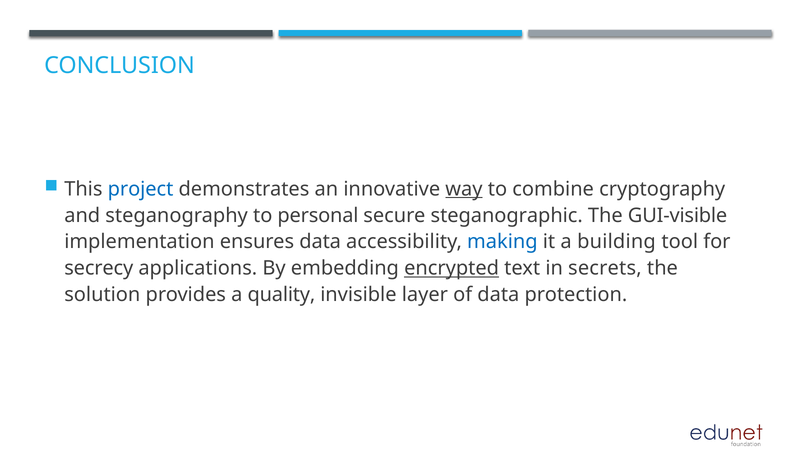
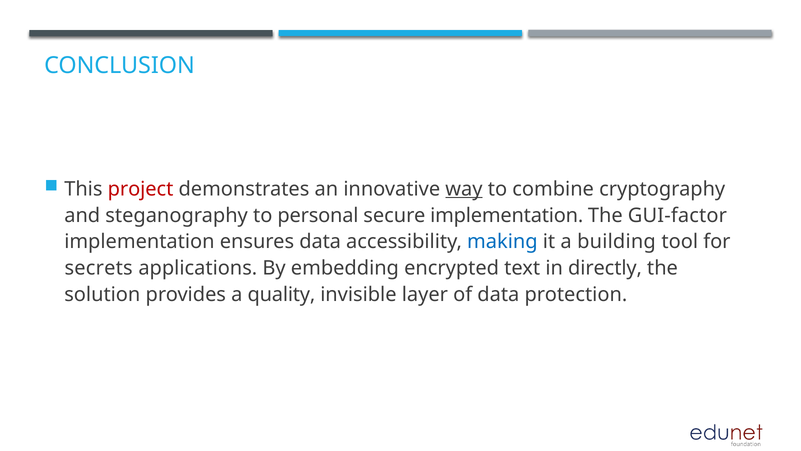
project colour: blue -> red
secure steganographic: steganographic -> implementation
GUI-visible: GUI-visible -> GUI-factor
secrecy: secrecy -> secrets
encrypted underline: present -> none
secrets: secrets -> directly
